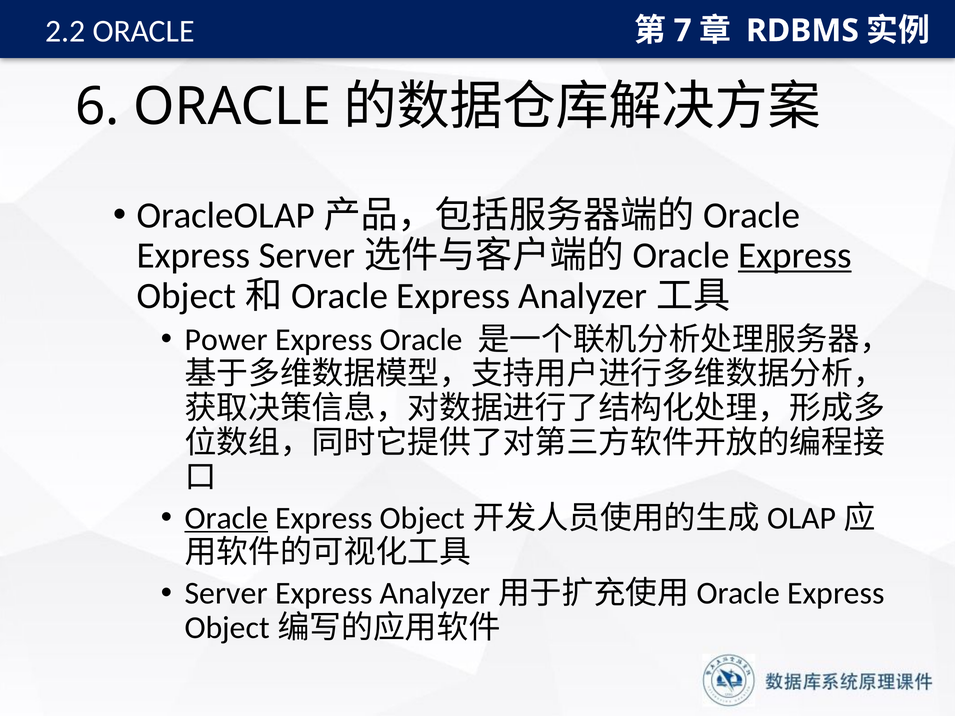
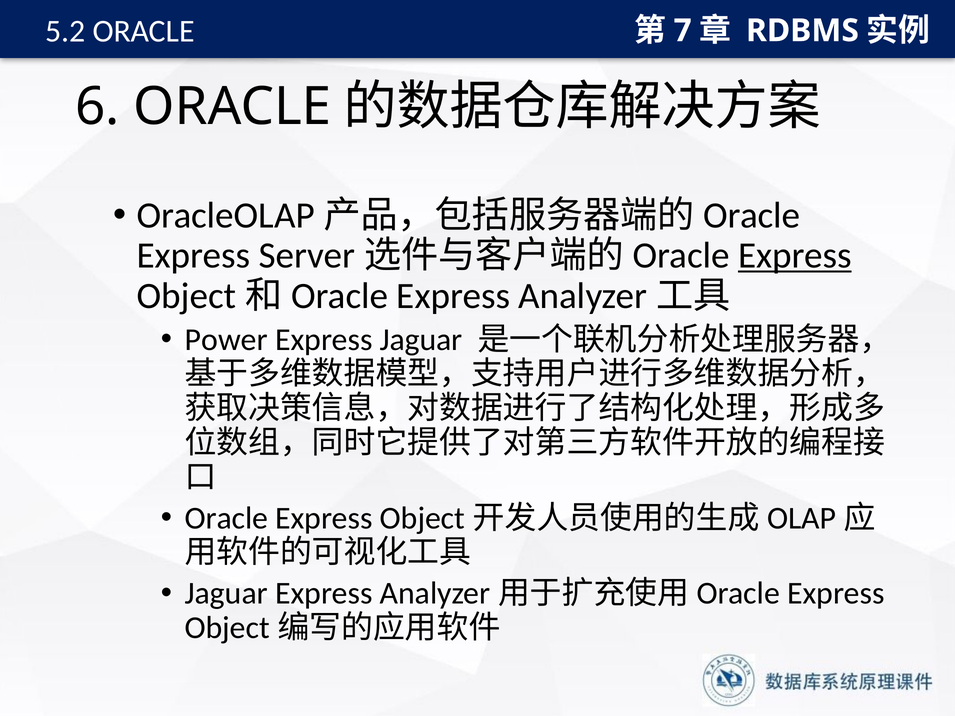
2.2: 2.2 -> 5.2
Express Oracle: Oracle -> Jaguar
Oracle at (226, 518) underline: present -> none
Server at (226, 594): Server -> Jaguar
